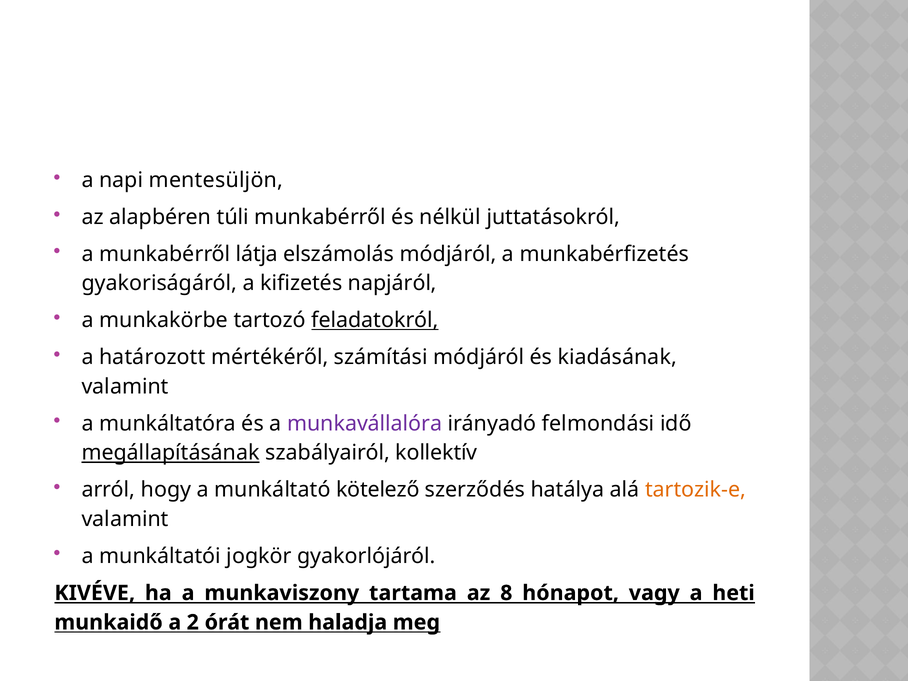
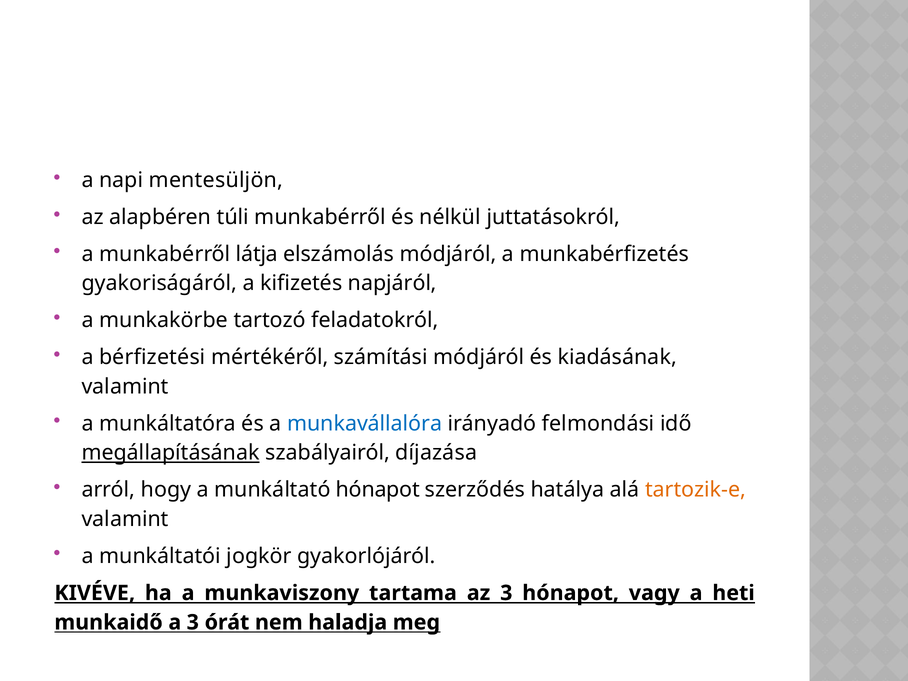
feladatokról underline: present -> none
határozott: határozott -> bérfizetési
munkavállalóra colour: purple -> blue
kollektív: kollektív -> díjazása
munkáltató kötelező: kötelező -> hónapot
az 8: 8 -> 3
a 2: 2 -> 3
